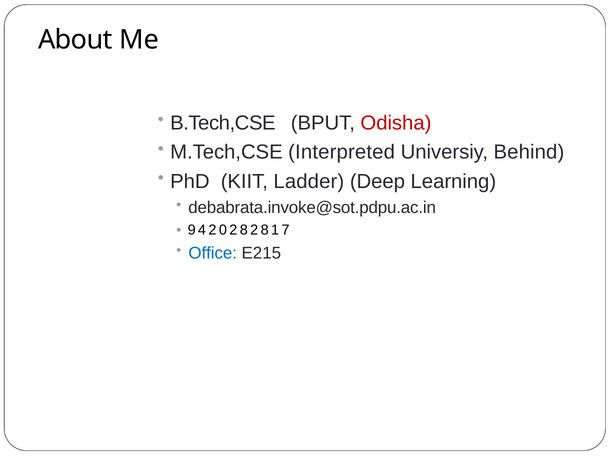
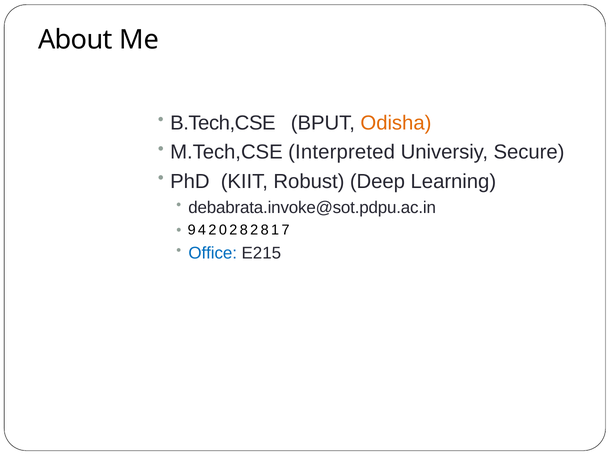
Odisha colour: red -> orange
Behind: Behind -> Secure
Ladder: Ladder -> Robust
